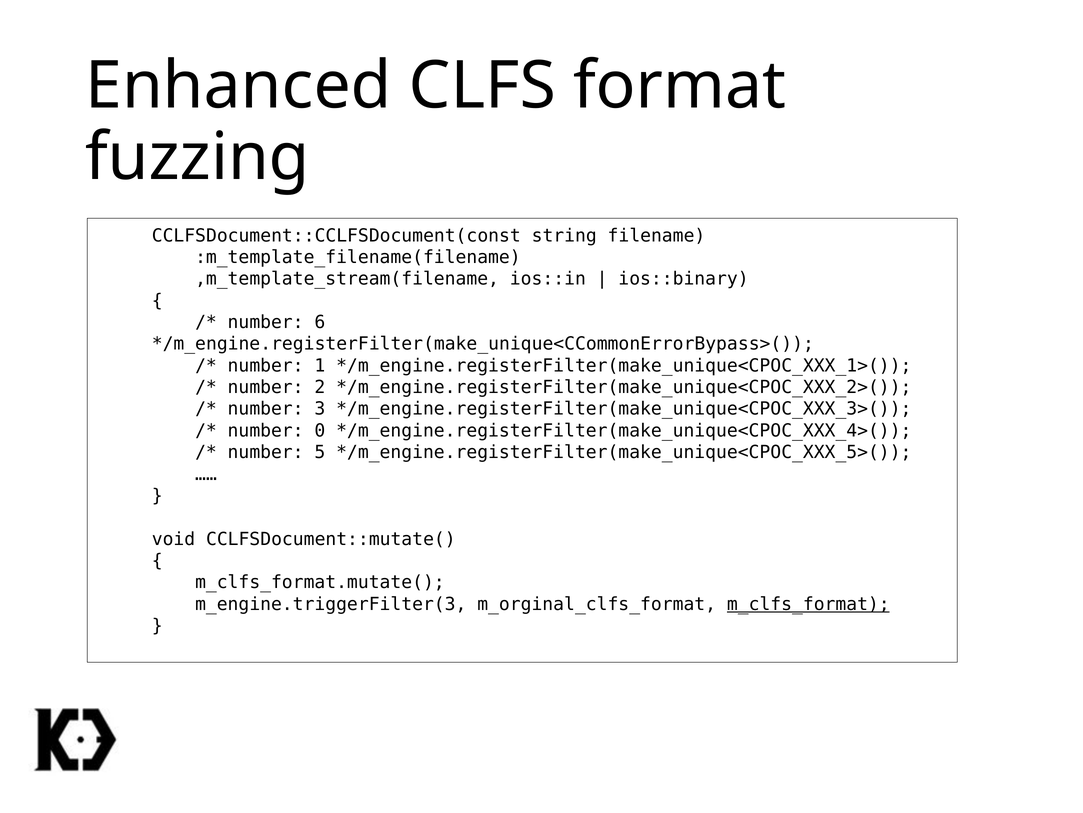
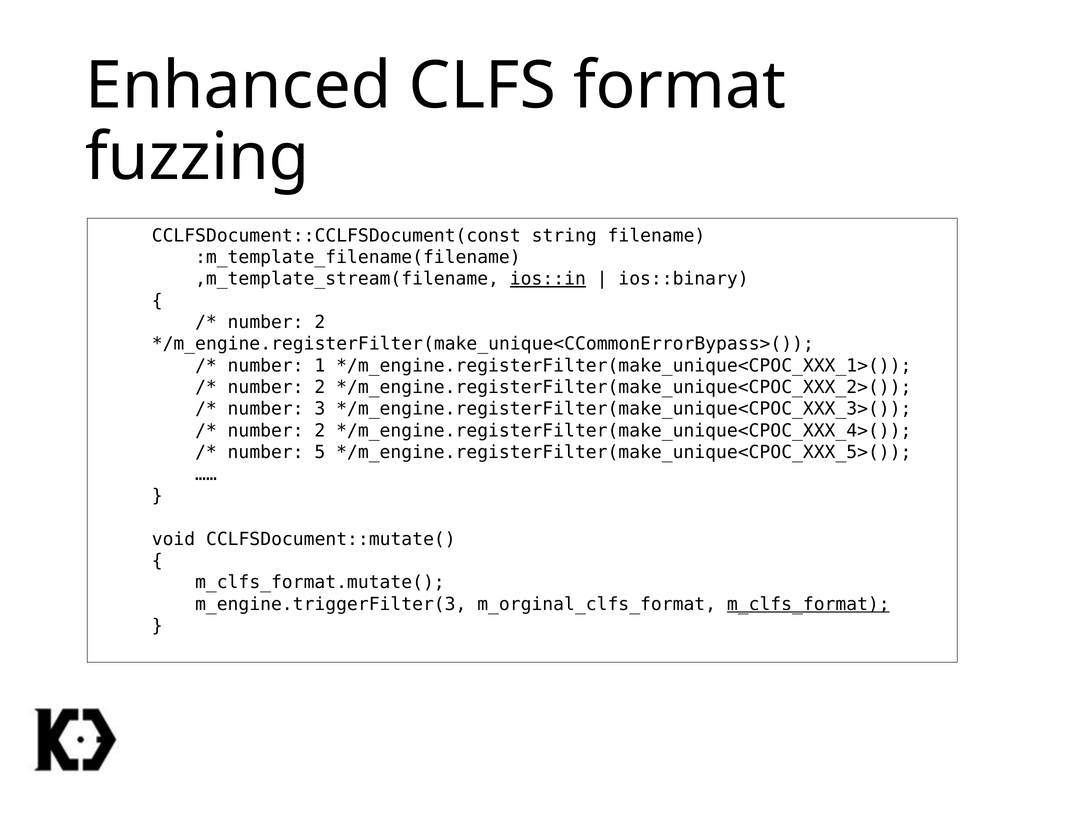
ios::in underline: none -> present
6 at (320, 322): 6 -> 2
0 at (320, 430): 0 -> 2
